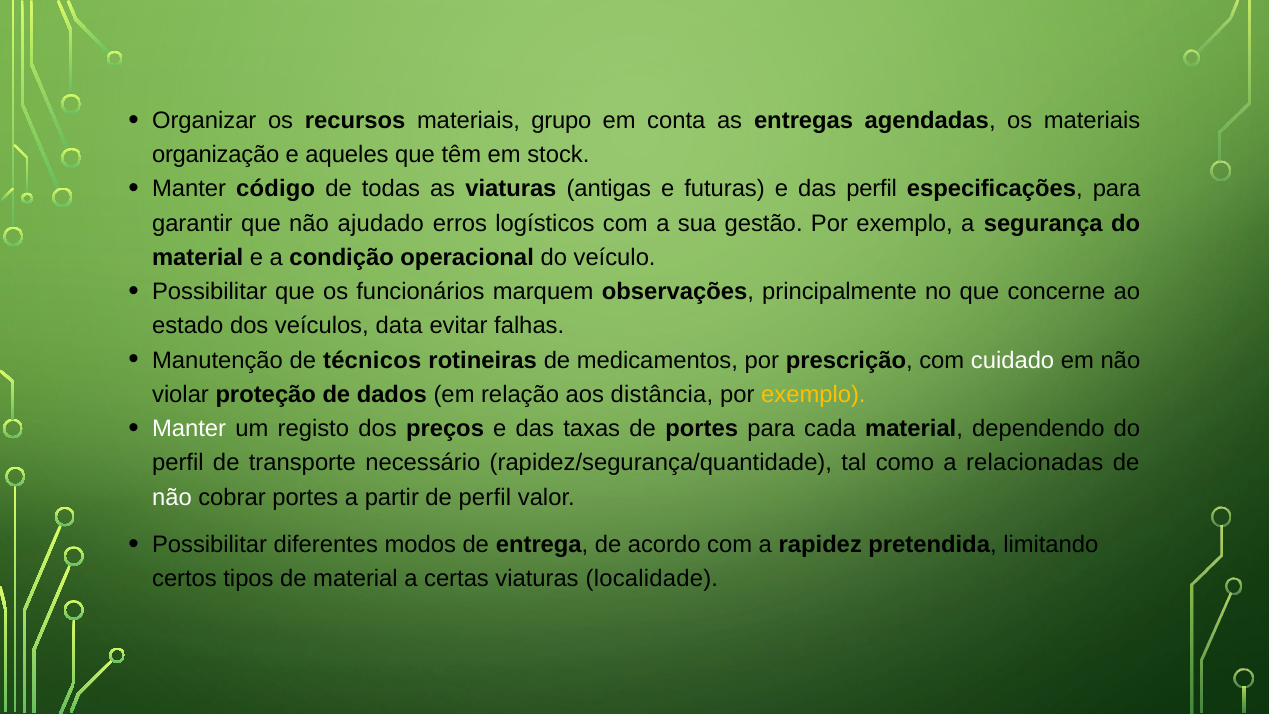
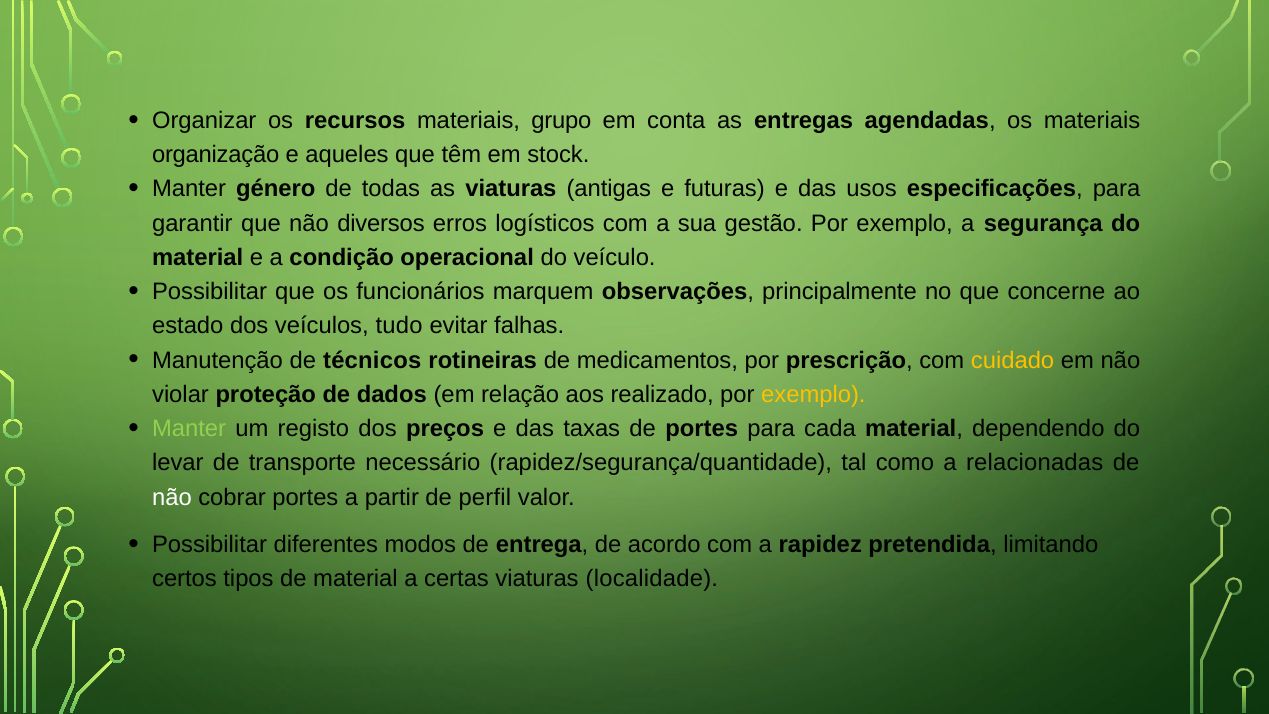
código: código -> género
das perfil: perfil -> usos
ajudado: ajudado -> diversos
data: data -> tudo
cuidado colour: white -> yellow
distância: distância -> realizado
Manter at (189, 429) colour: white -> light green
perfil at (178, 463): perfil -> levar
